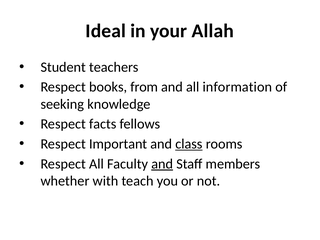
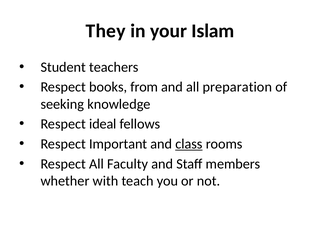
Ideal: Ideal -> They
Allah: Allah -> Islam
information: information -> preparation
facts: facts -> ideal
and at (162, 164) underline: present -> none
